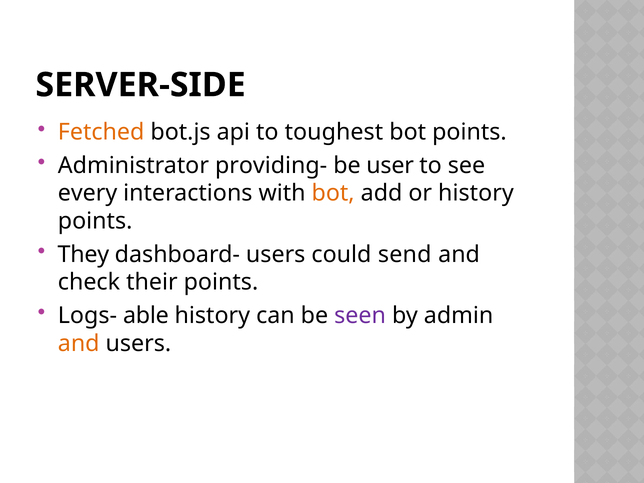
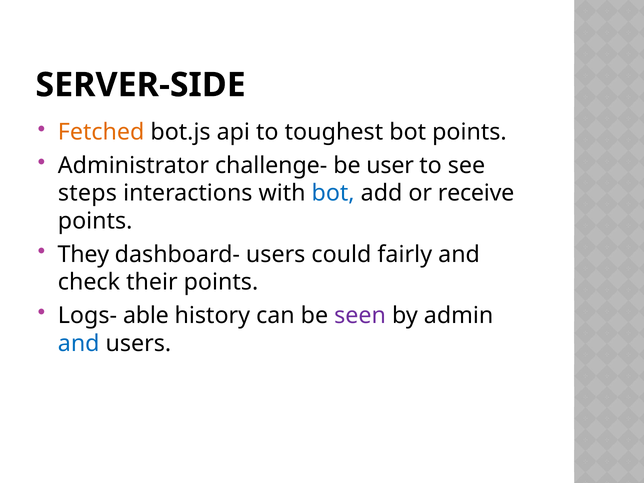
providing-: providing- -> challenge-
every: every -> steps
bot at (333, 193) colour: orange -> blue
or history: history -> receive
send: send -> fairly
and at (79, 343) colour: orange -> blue
